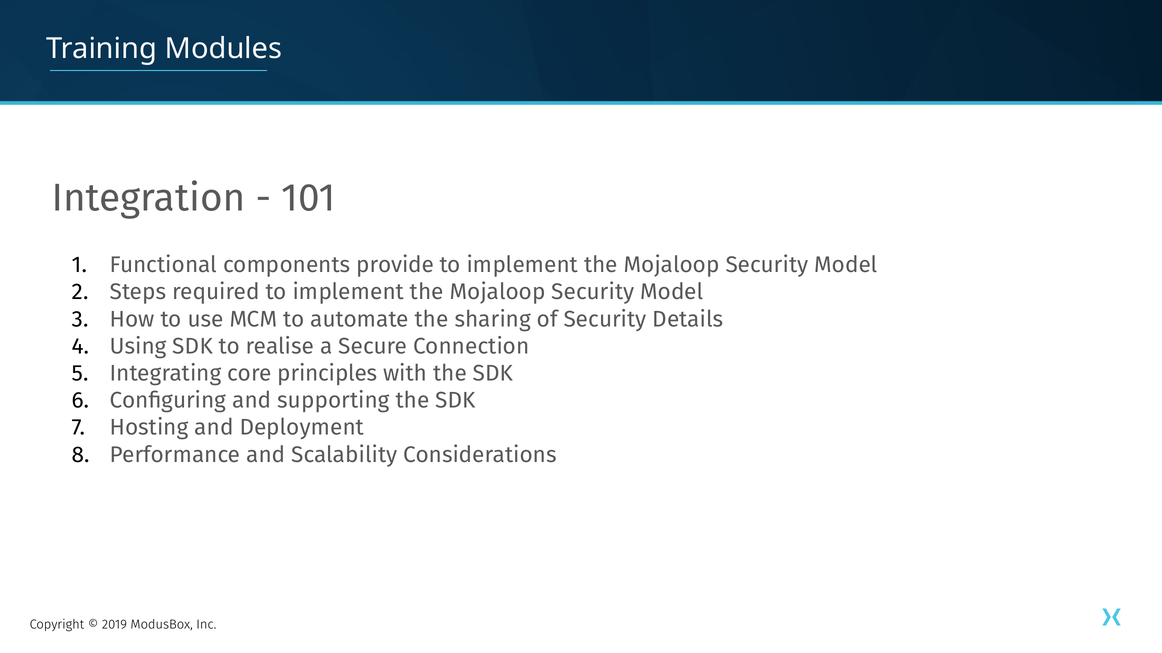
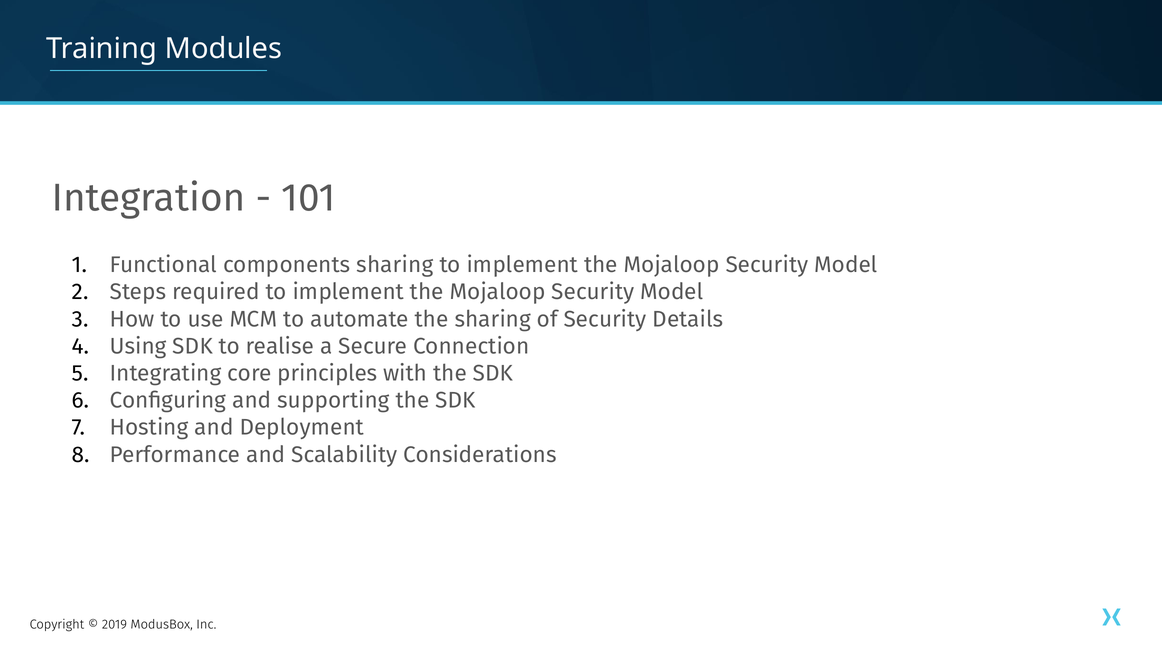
components provide: provide -> sharing
